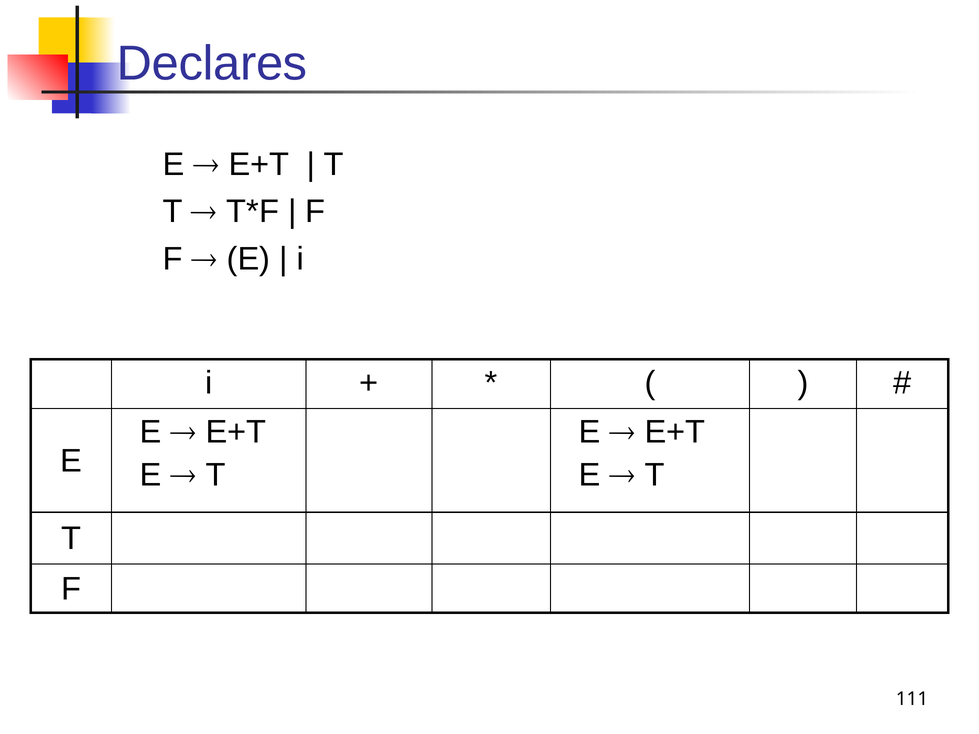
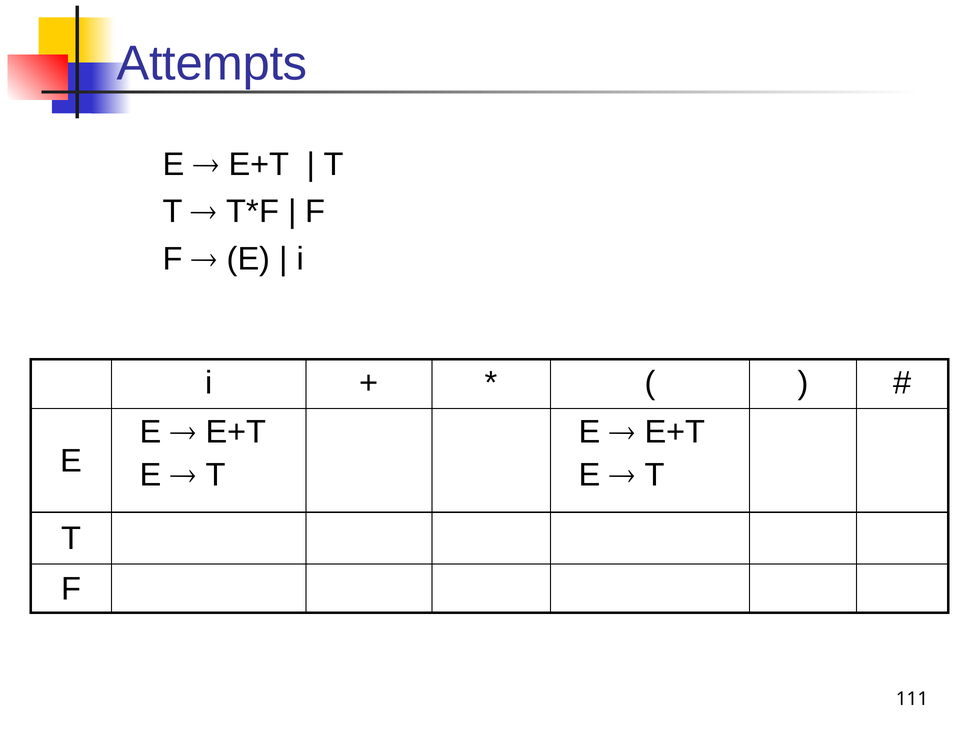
Declares: Declares -> Attempts
